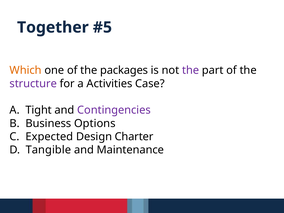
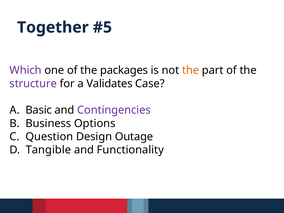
Which colour: orange -> purple
the at (191, 70) colour: purple -> orange
Activities: Activities -> Validates
Tight: Tight -> Basic
Expected: Expected -> Question
Charter: Charter -> Outage
Maintenance: Maintenance -> Functionality
